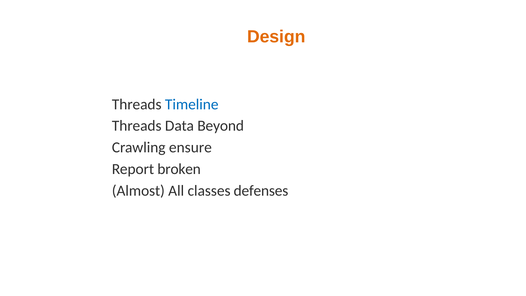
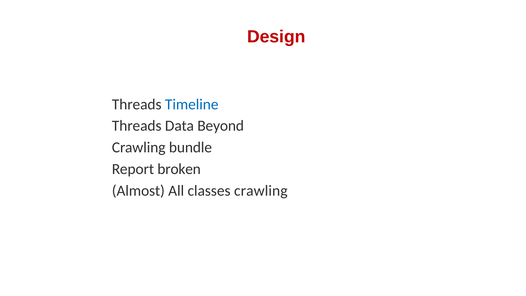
Design colour: orange -> red
ensure: ensure -> bundle
defenses: defenses -> crawling
